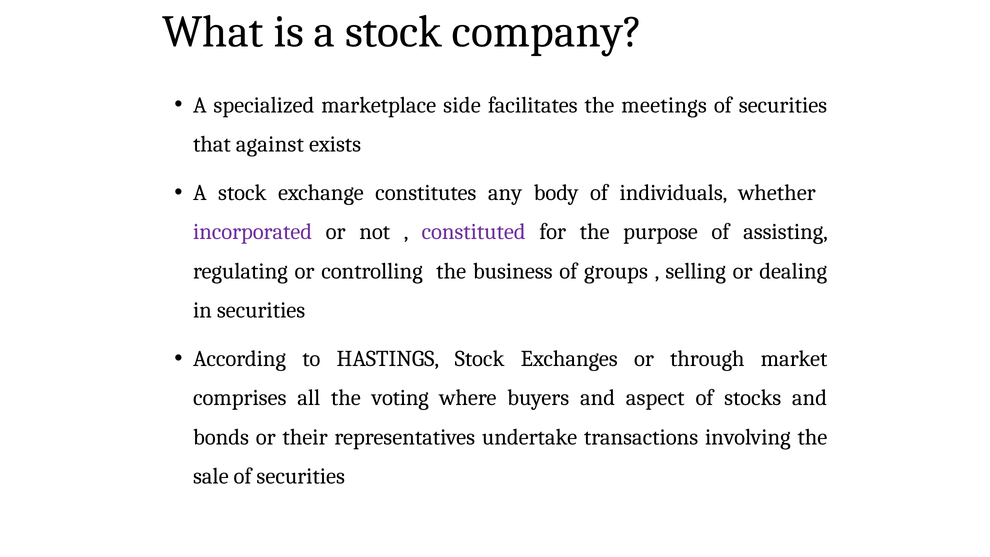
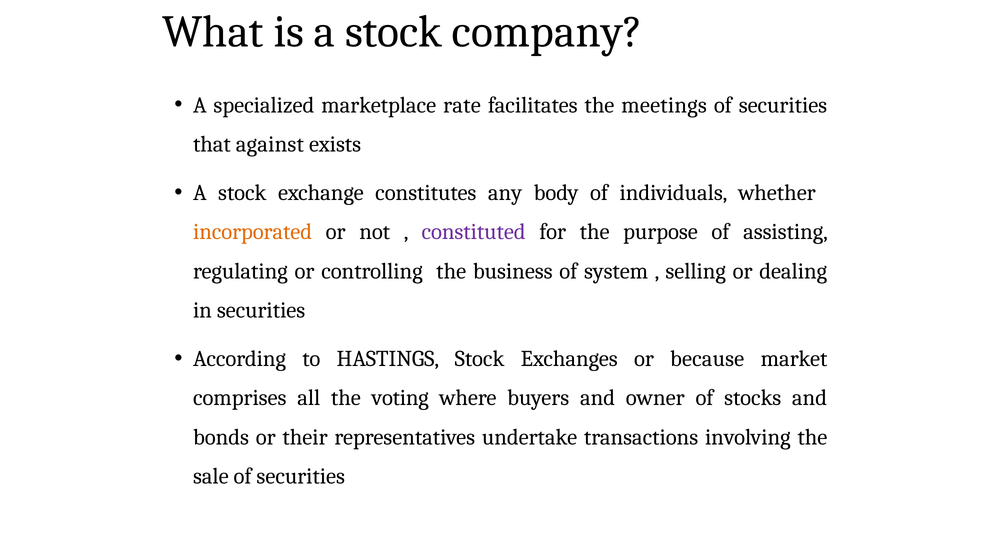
side: side -> rate
incorporated colour: purple -> orange
groups: groups -> system
through: through -> because
aspect: aspect -> owner
